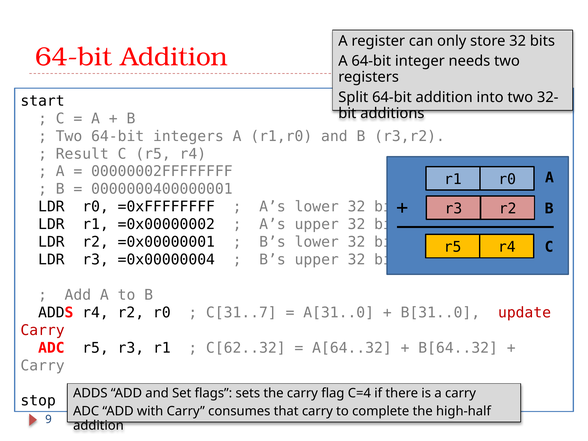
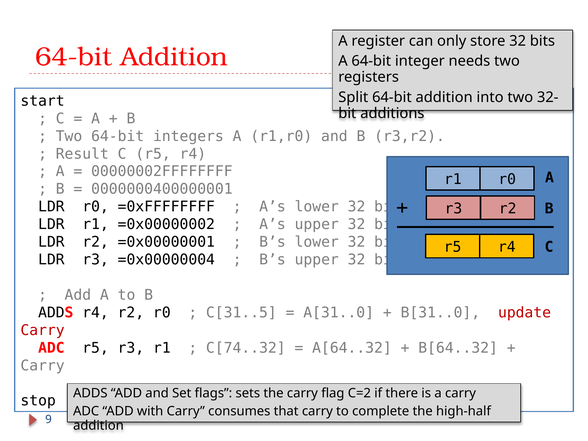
C[31..7: C[31..7 -> C[31..5
C[62..32: C[62..32 -> C[74..32
C=4: C=4 -> C=2
